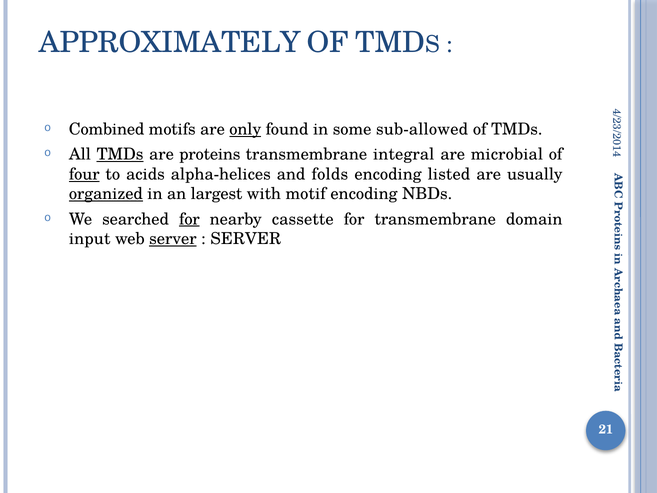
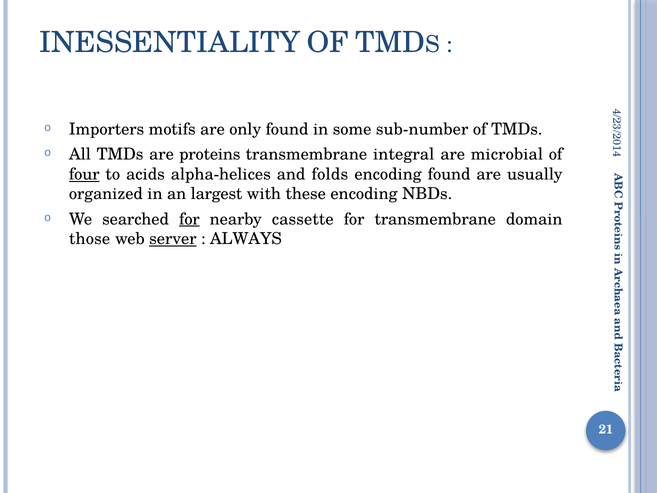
APPROXIMATELY: APPROXIMATELY -> INESSENTIALITY
Combined: Combined -> Importers
only underline: present -> none
sub-allowed: sub-allowed -> sub-number
TMDs at (120, 154) underline: present -> none
encoding listed: listed -> found
organized underline: present -> none
motif: motif -> these
input: input -> those
SERVER at (246, 239): SERVER -> ALWAYS
